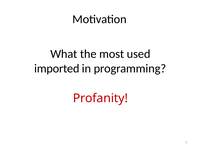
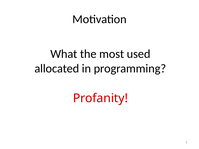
imported: imported -> allocated
